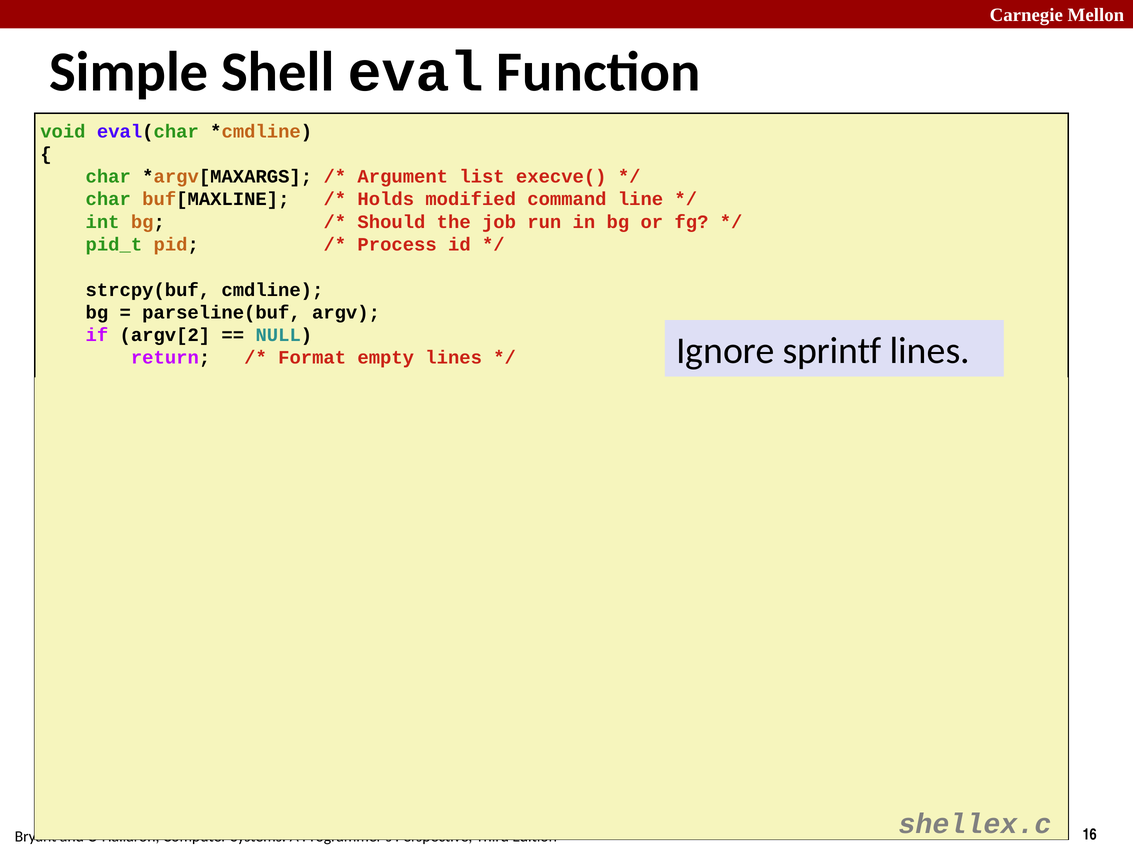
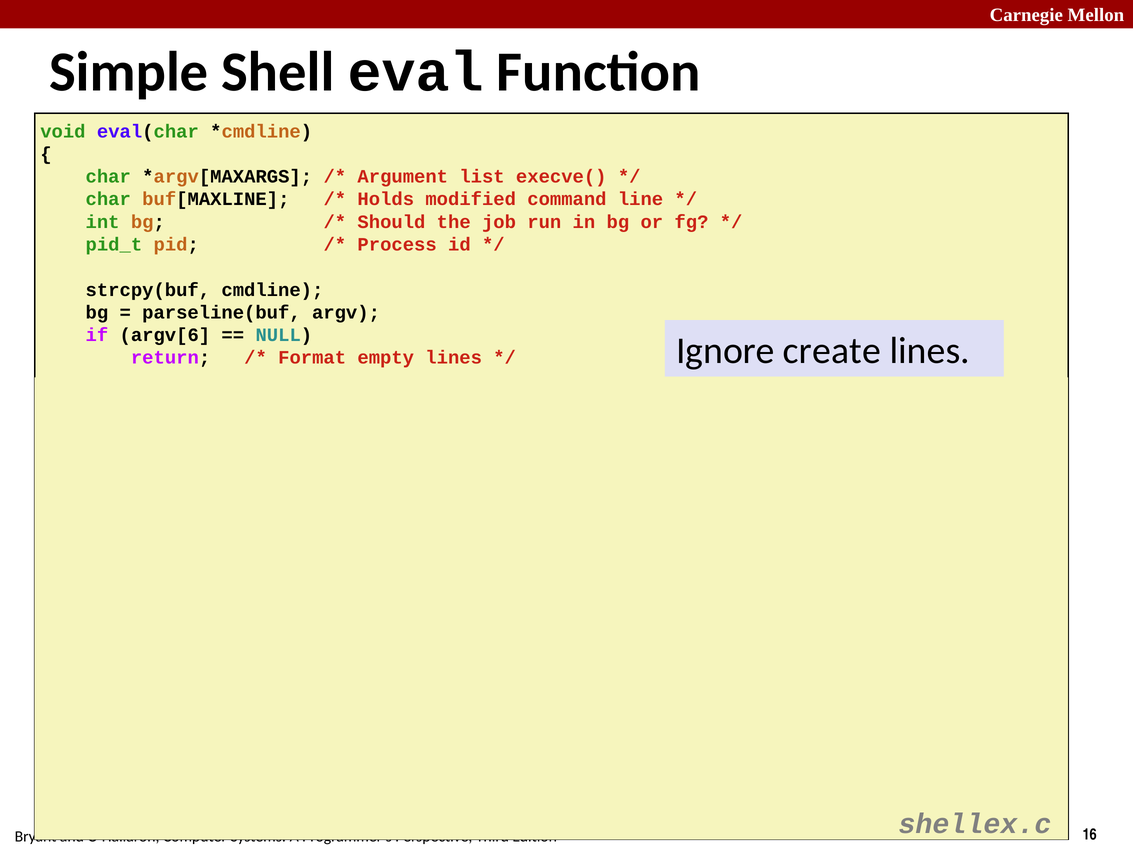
argv[2: argv[2 -> argv[6
sprintf: sprintf -> create
